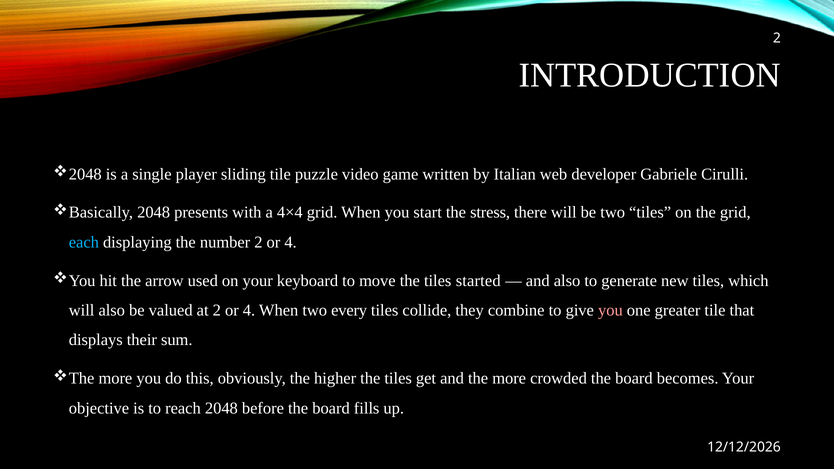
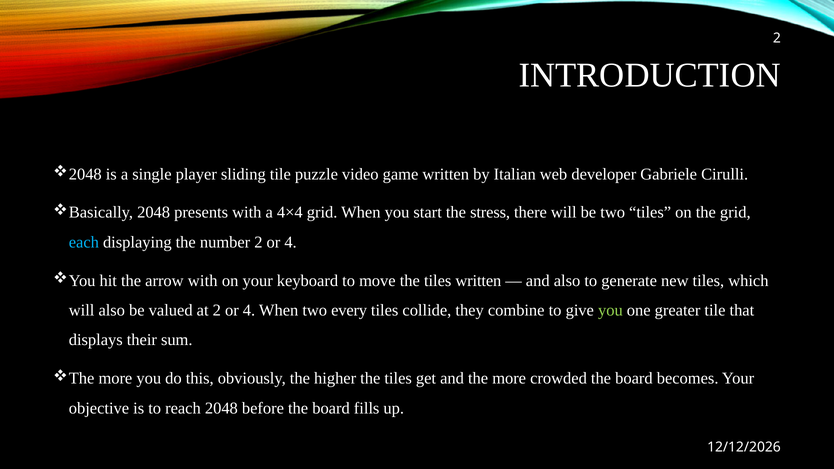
arrow used: used -> with
tiles started: started -> written
you at (610, 310) colour: pink -> light green
